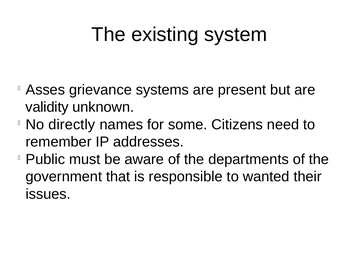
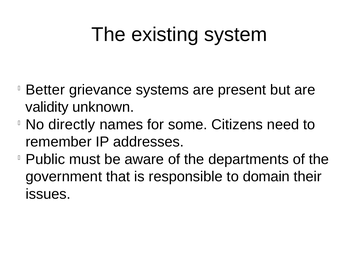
Asses: Asses -> Better
wanted: wanted -> domain
